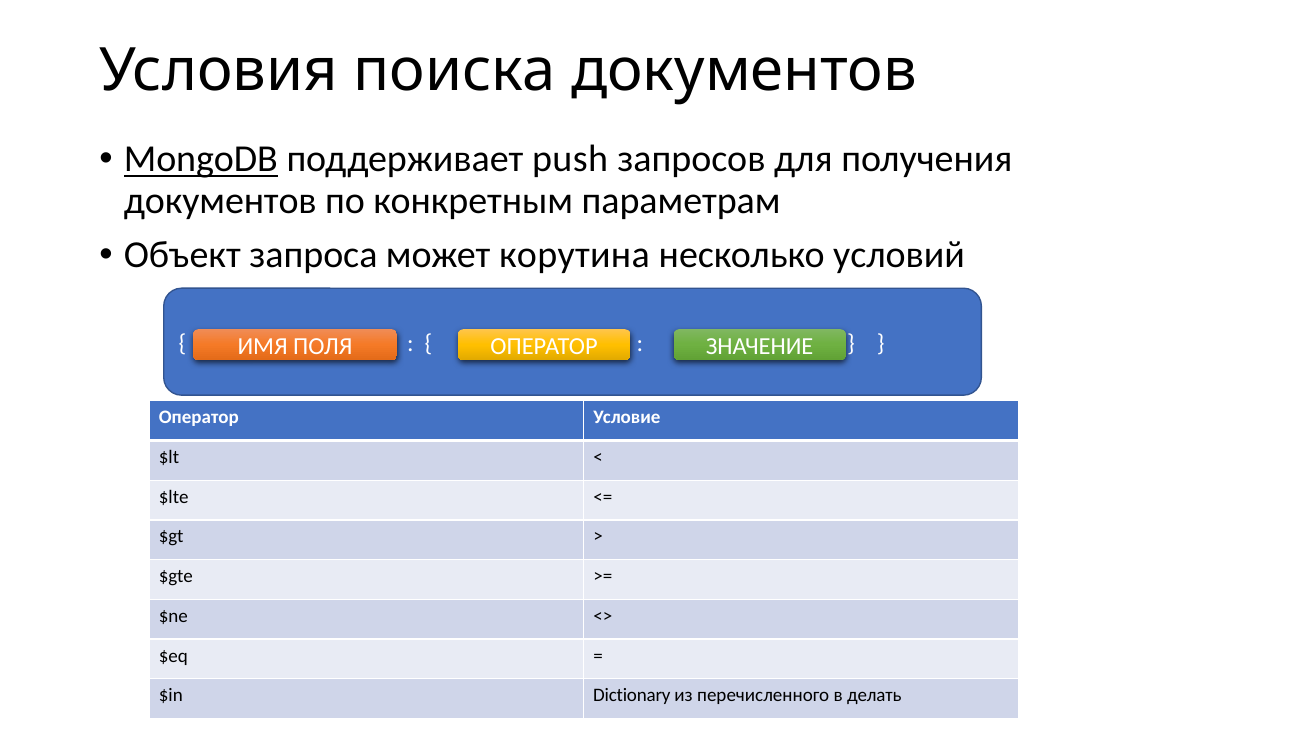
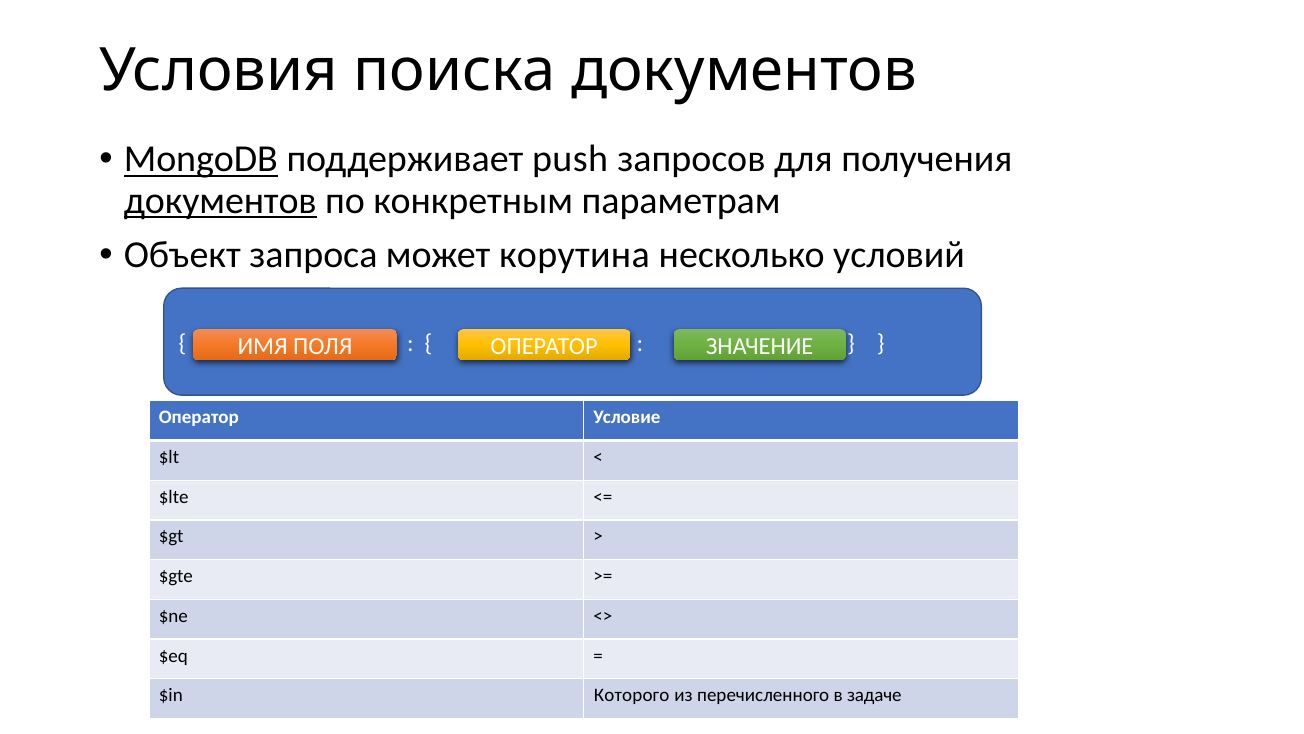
документов at (220, 200) underline: none -> present
Dictionary: Dictionary -> Которого
делать: делать -> задаче
